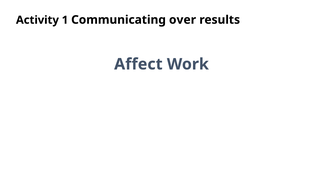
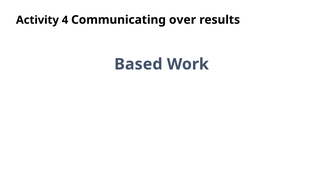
1: 1 -> 4
Affect: Affect -> Based
